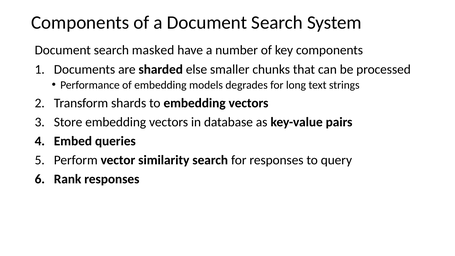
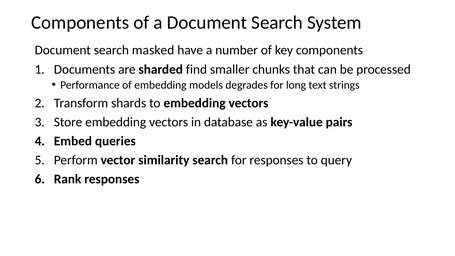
else: else -> find
